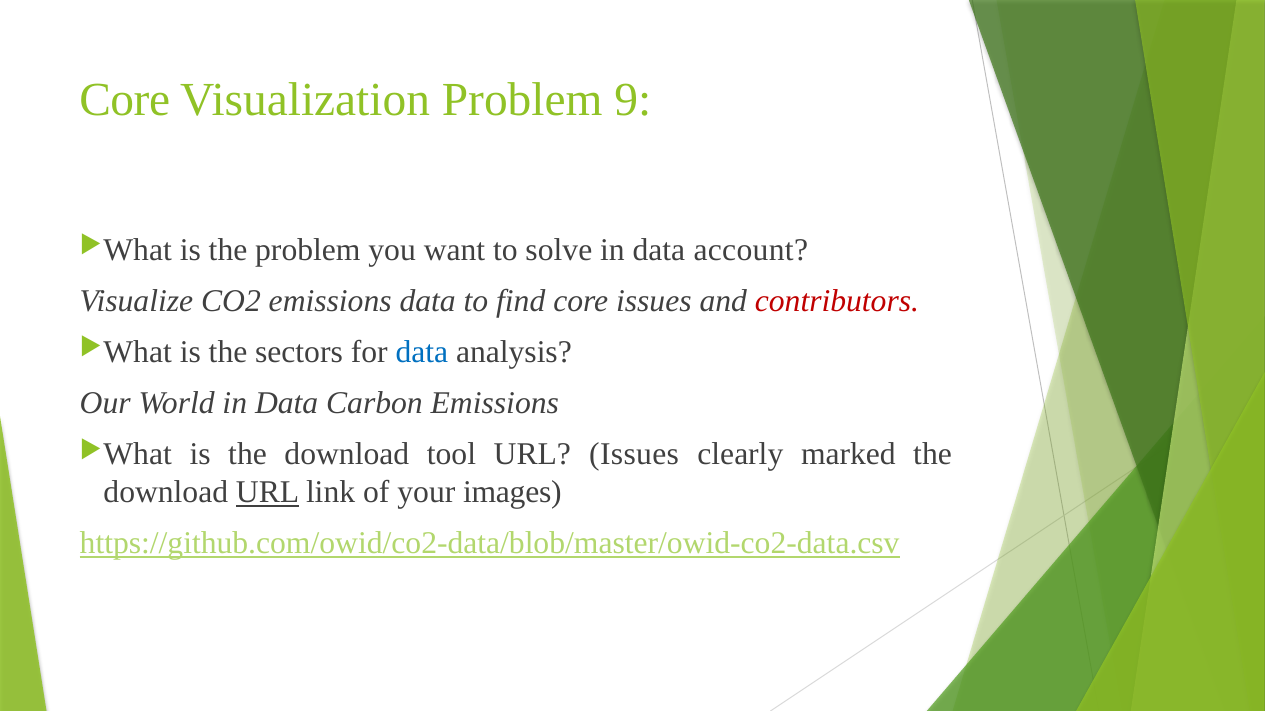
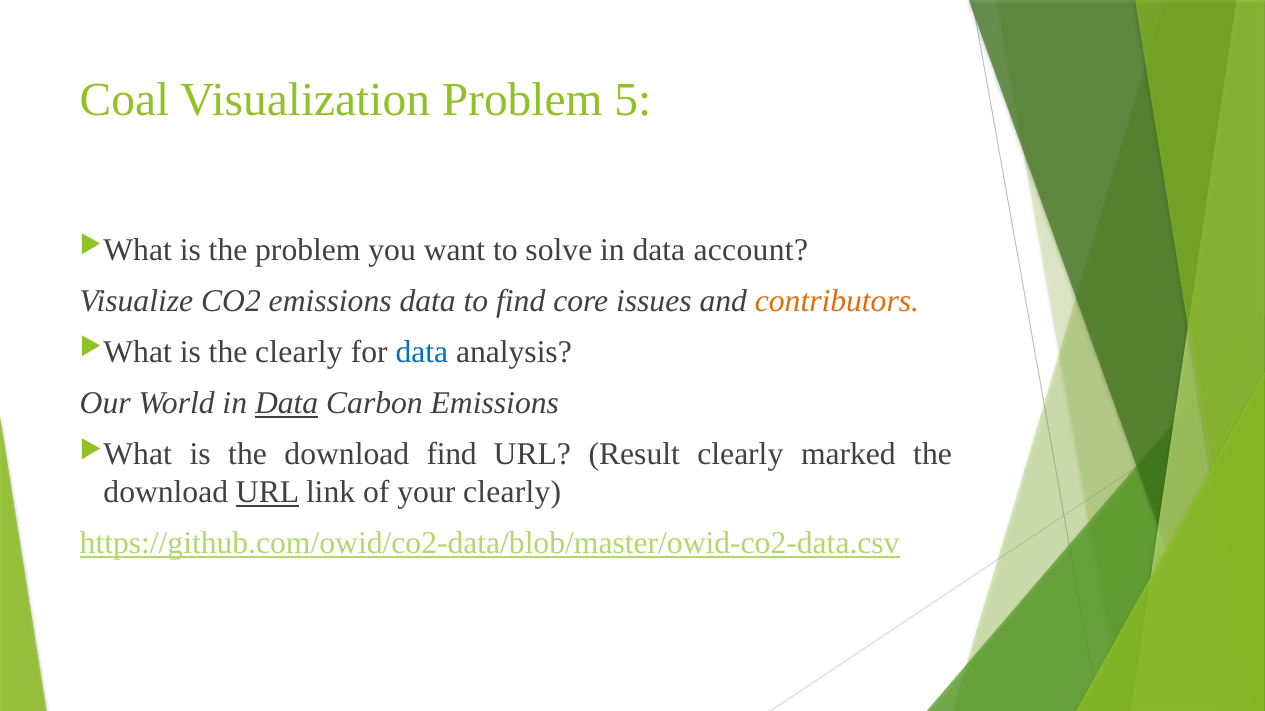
Core at (125, 100): Core -> Coal
9: 9 -> 5
contributors colour: red -> orange
the sectors: sectors -> clearly
Data at (287, 404) underline: none -> present
download tool: tool -> find
URL Issues: Issues -> Result
your images: images -> clearly
